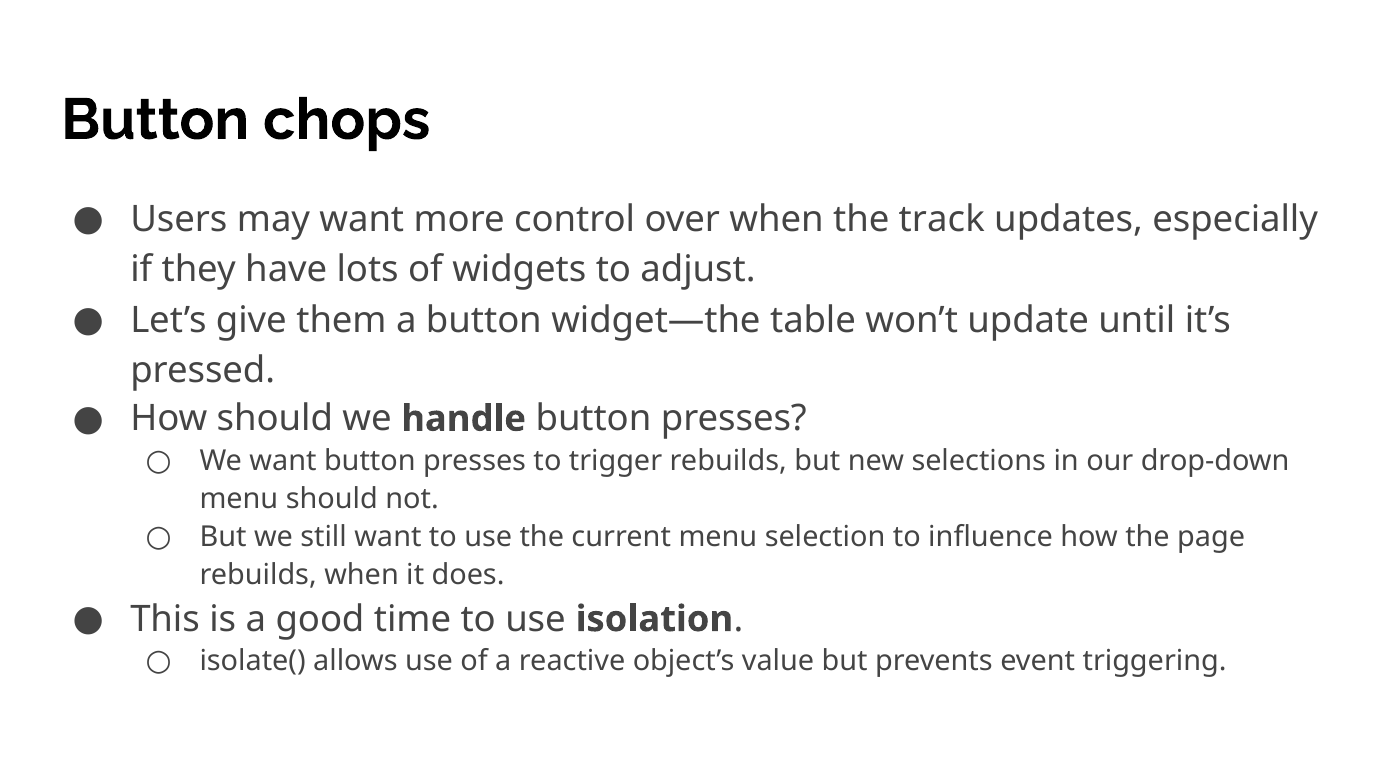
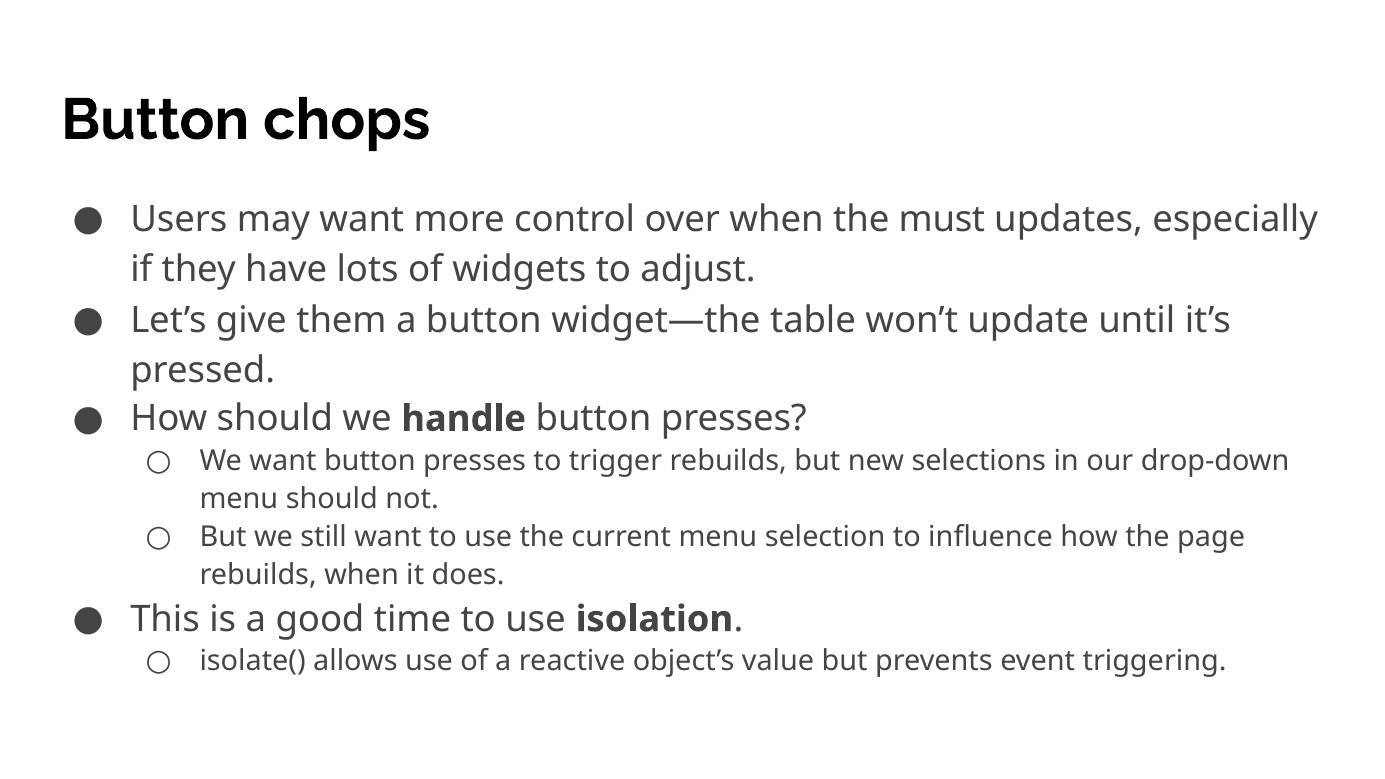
track: track -> must
